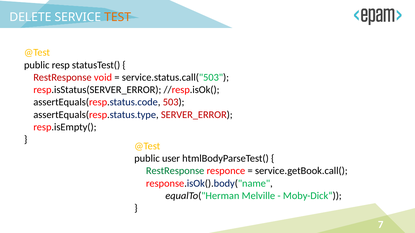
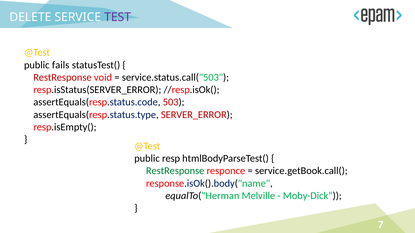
TEST colour: orange -> purple
resp: resp -> fails
user: user -> resp
